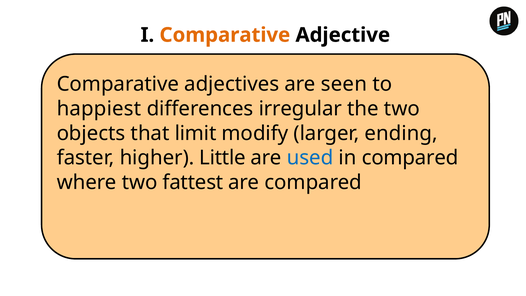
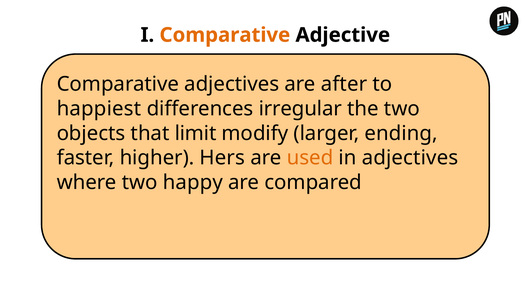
seen: seen -> after
Little: Little -> Hers
used colour: blue -> orange
in compared: compared -> adjectives
fattest: fattest -> happy
